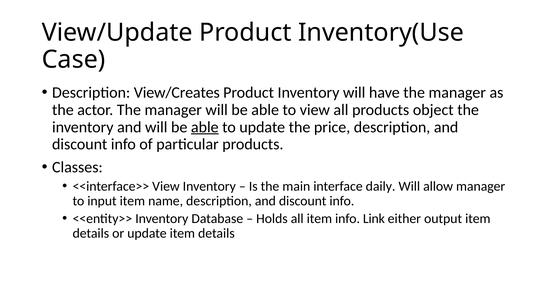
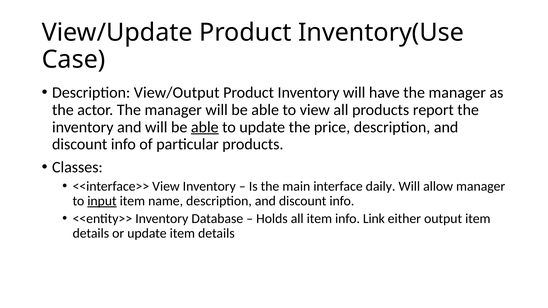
View/Creates: View/Creates -> View/Output
object: object -> report
input underline: none -> present
